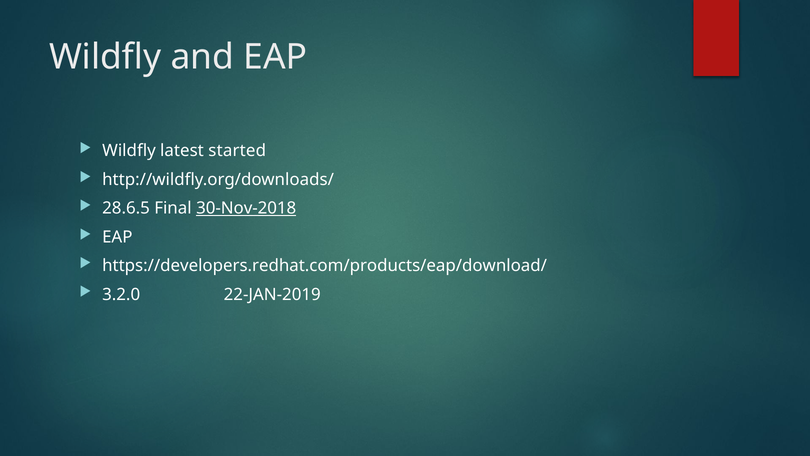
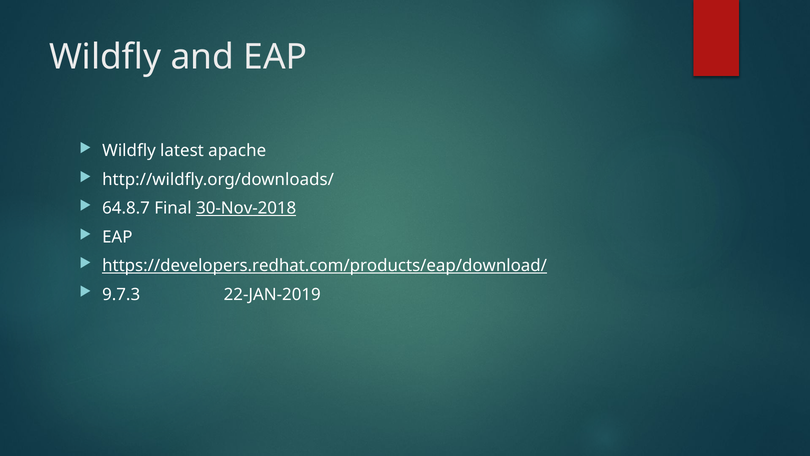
started: started -> apache
28.6.5: 28.6.5 -> 64.8.7
https://developers.redhat.com/products/eap/download/ underline: none -> present
3.2.0: 3.2.0 -> 9.7.3
